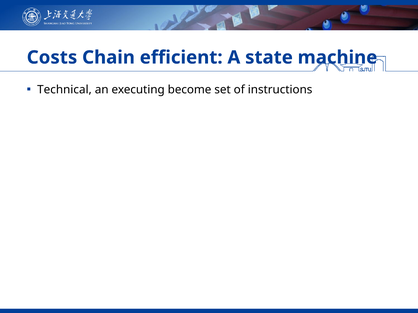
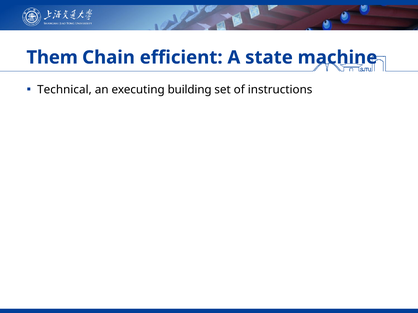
Costs: Costs -> Them
become: become -> building
